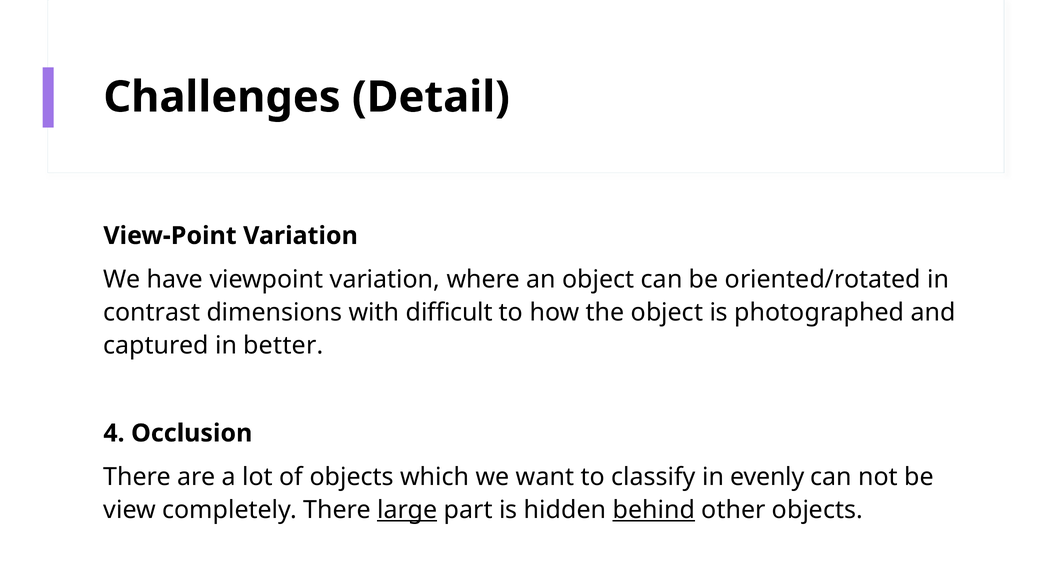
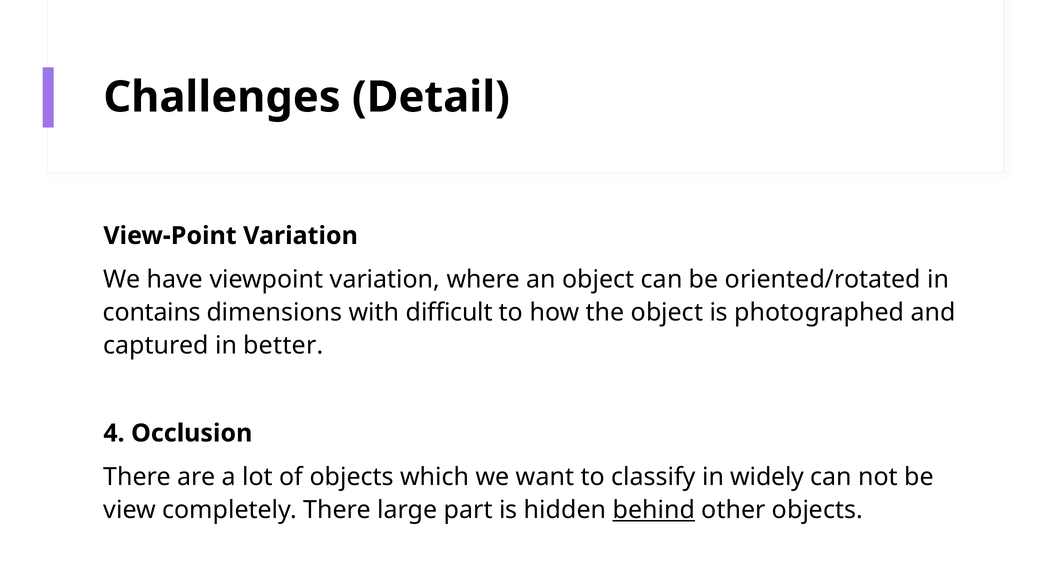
contrast: contrast -> contains
evenly: evenly -> widely
large underline: present -> none
